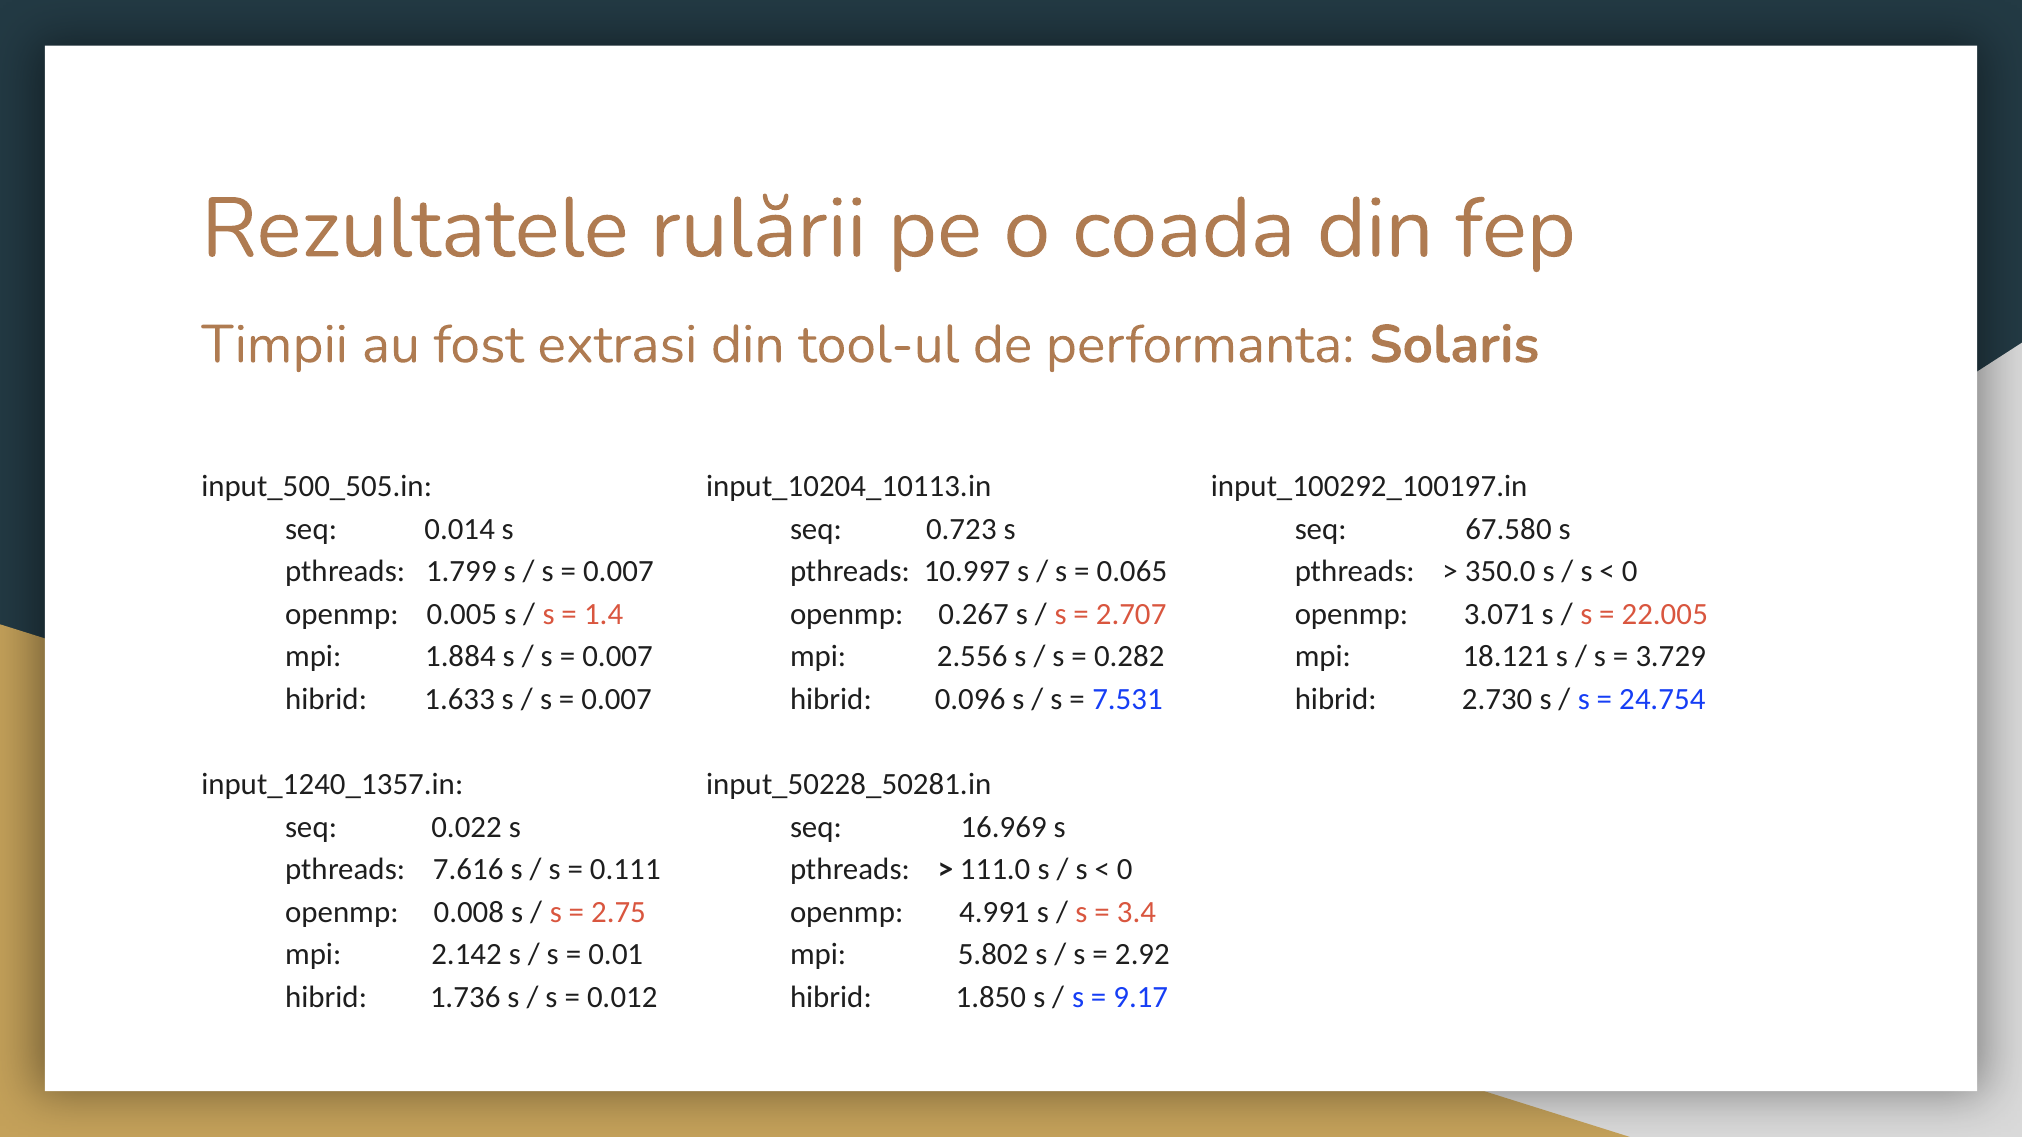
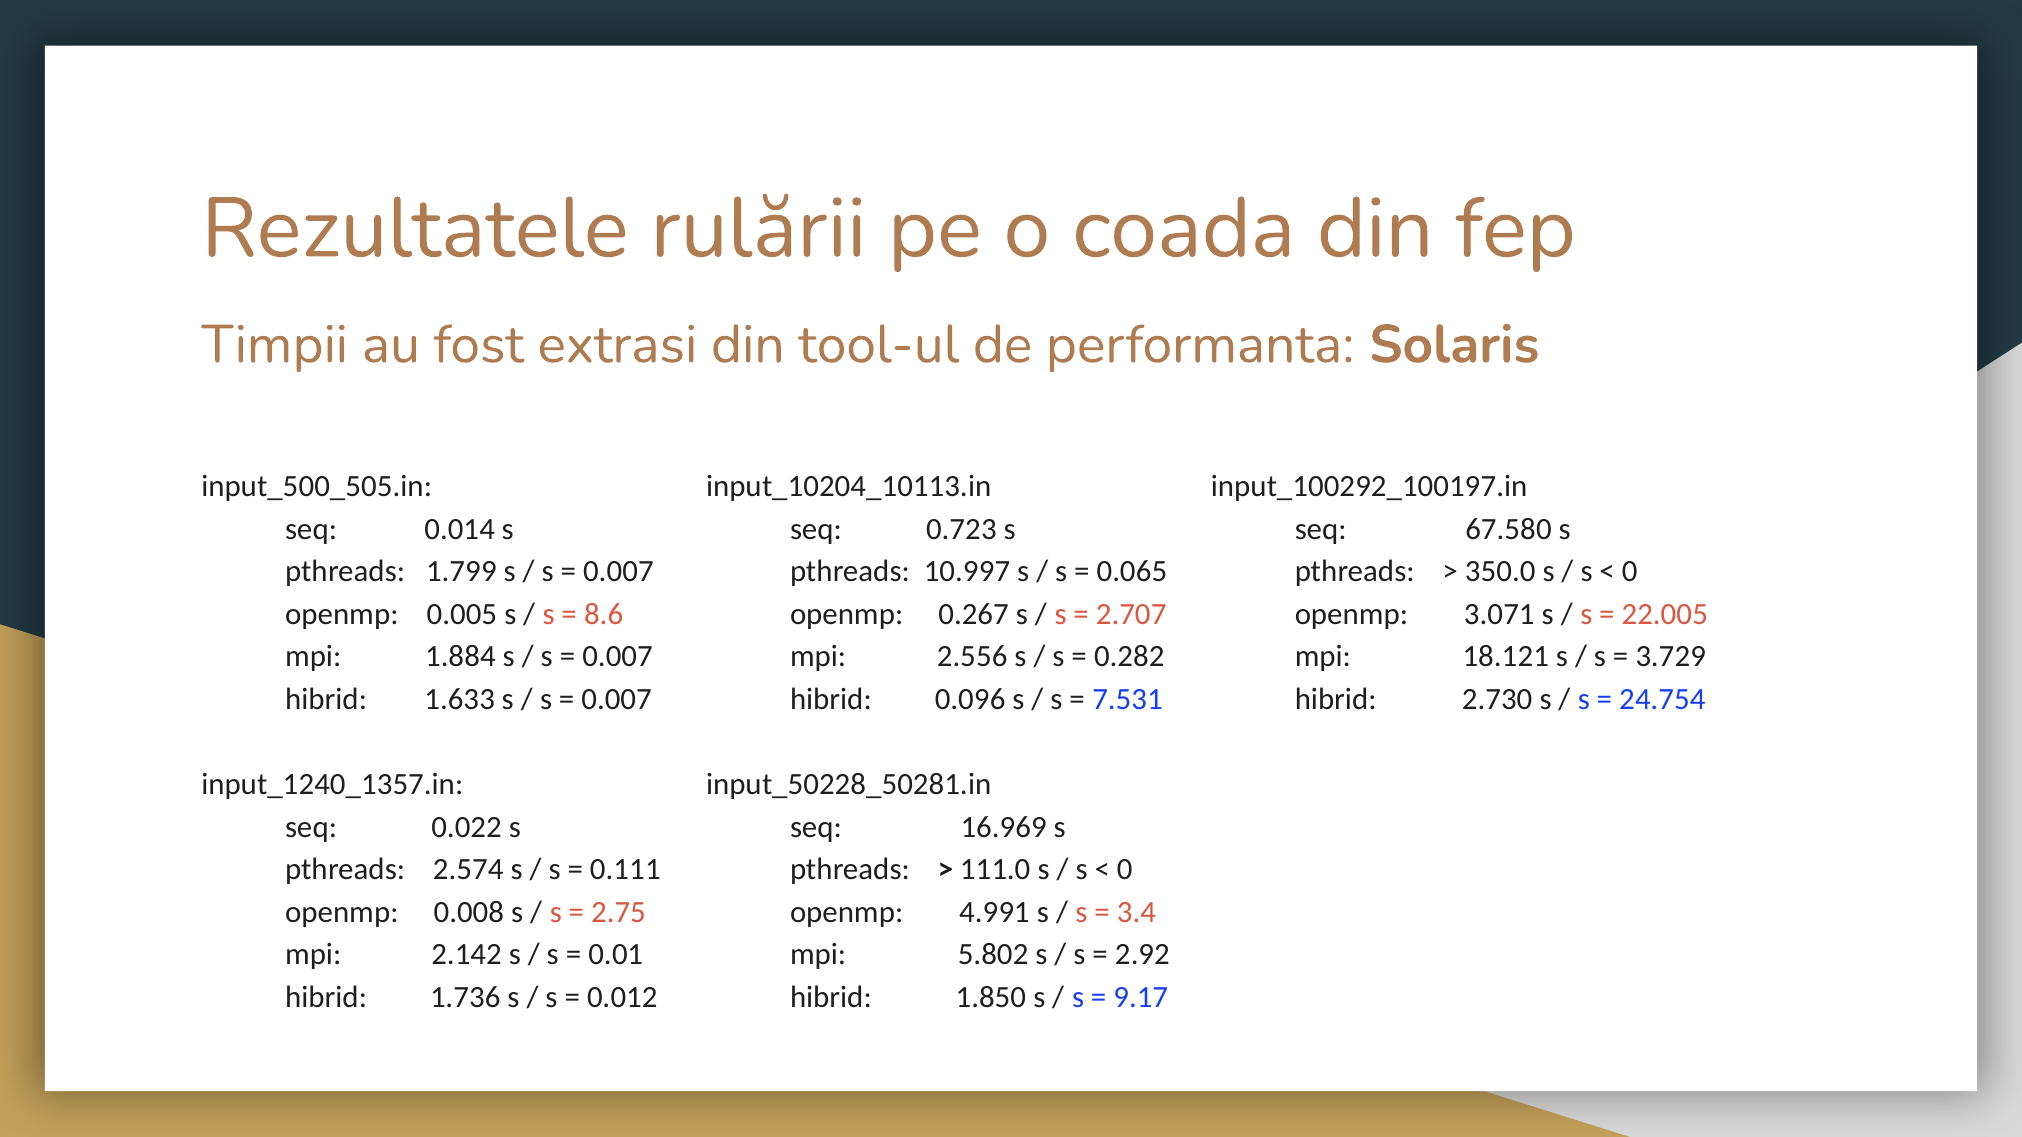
1.4: 1.4 -> 8.6
7.616: 7.616 -> 2.574
